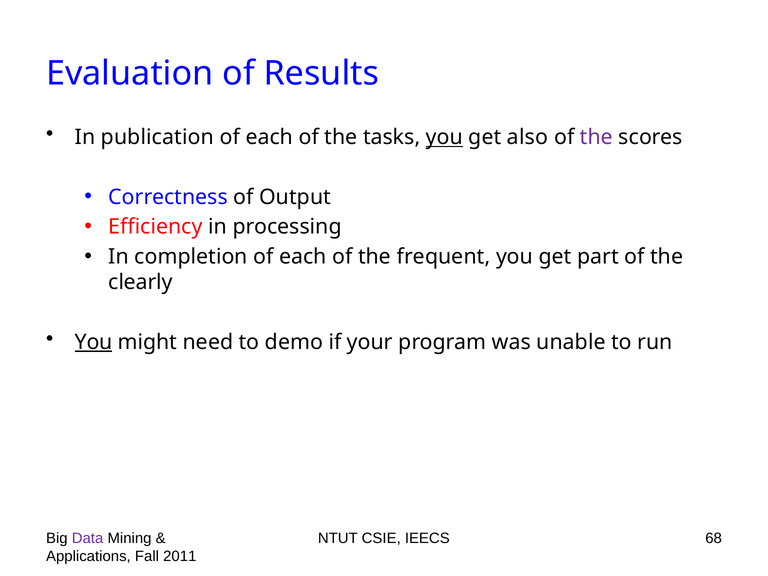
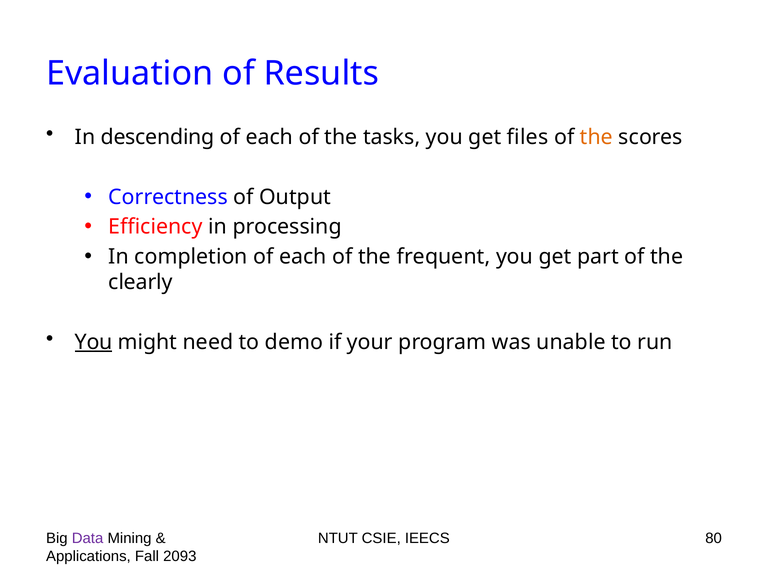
publication: publication -> descending
you at (444, 137) underline: present -> none
also: also -> files
the at (596, 137) colour: purple -> orange
68: 68 -> 80
2011: 2011 -> 2093
